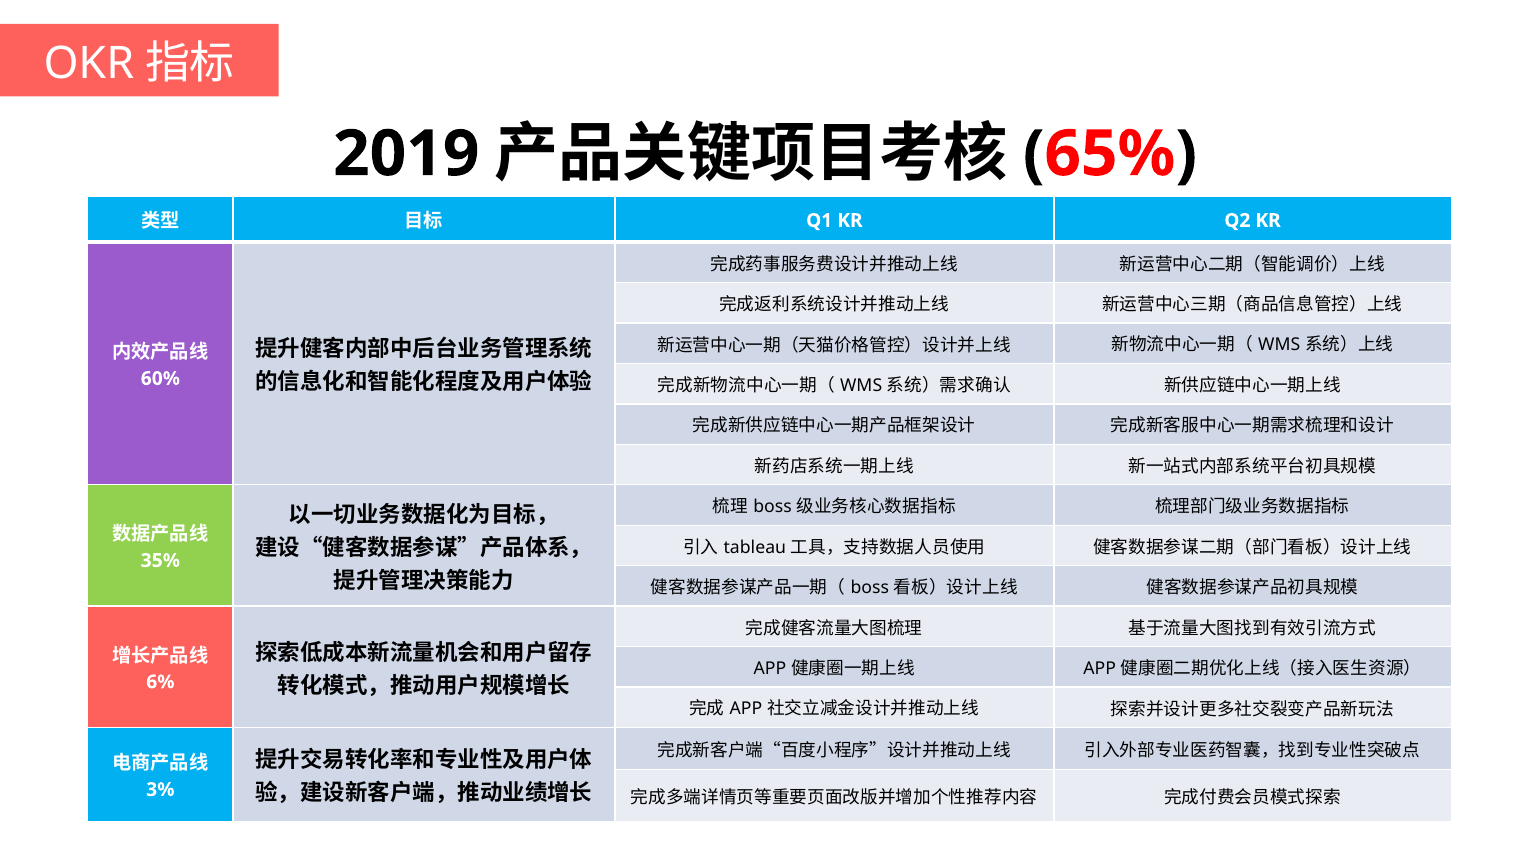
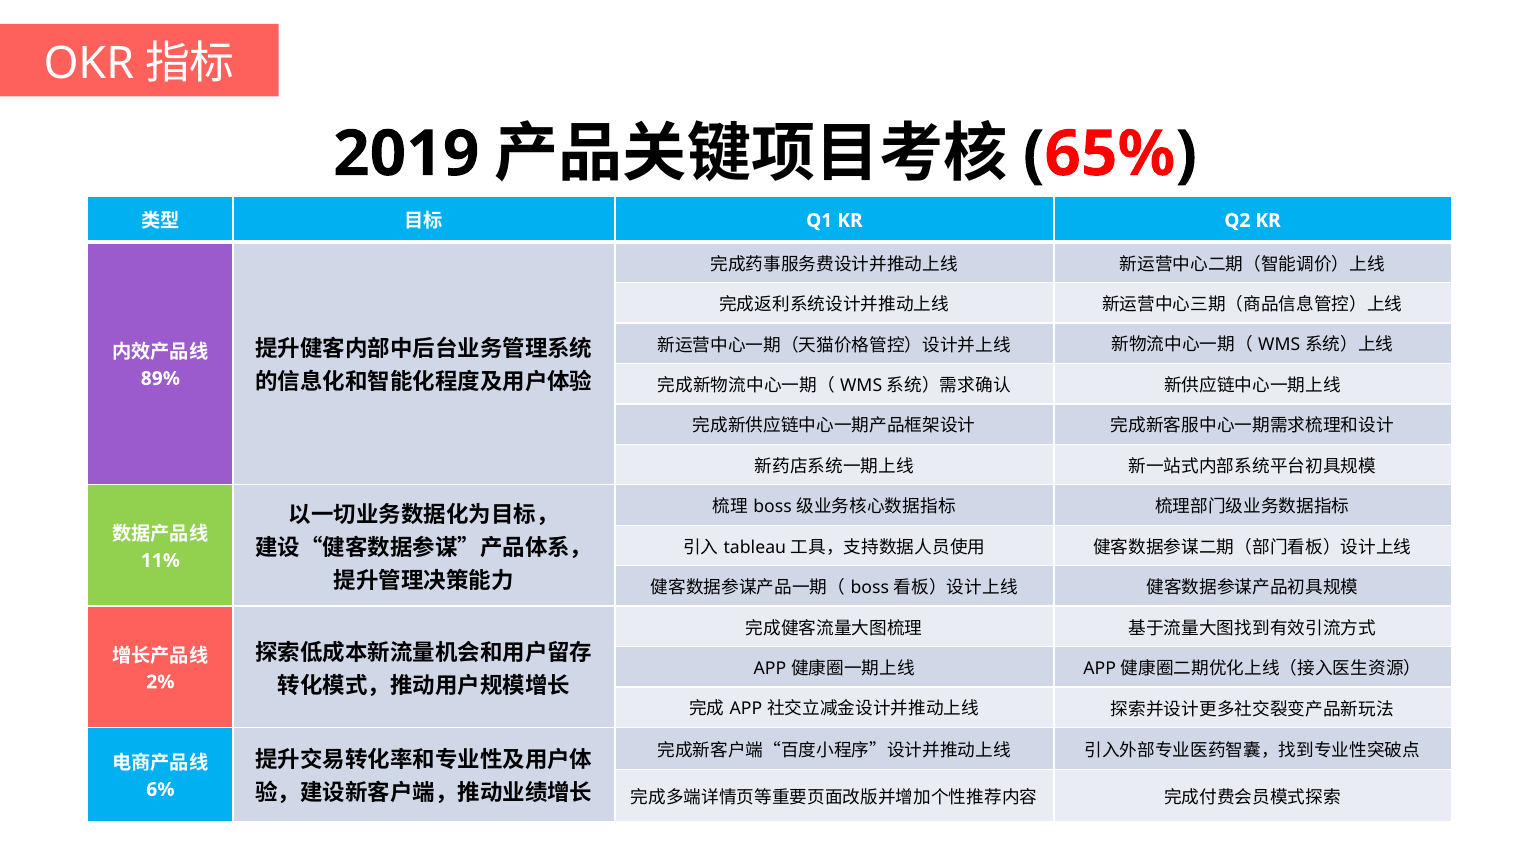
60%: 60% -> 89%
35%: 35% -> 11%
6%: 6% -> 2%
3%: 3% -> 6%
